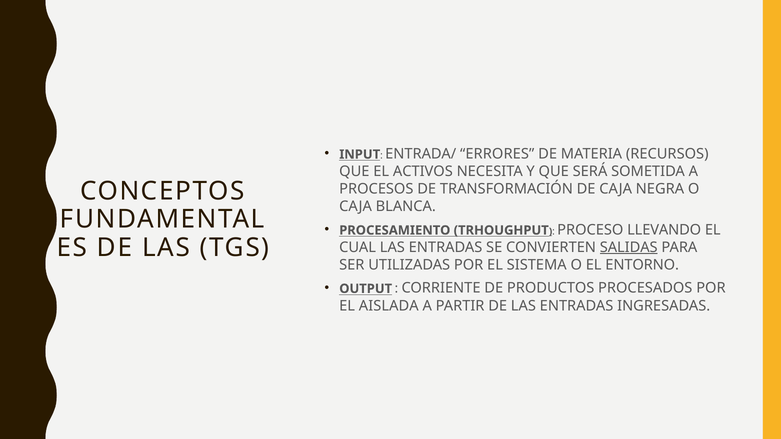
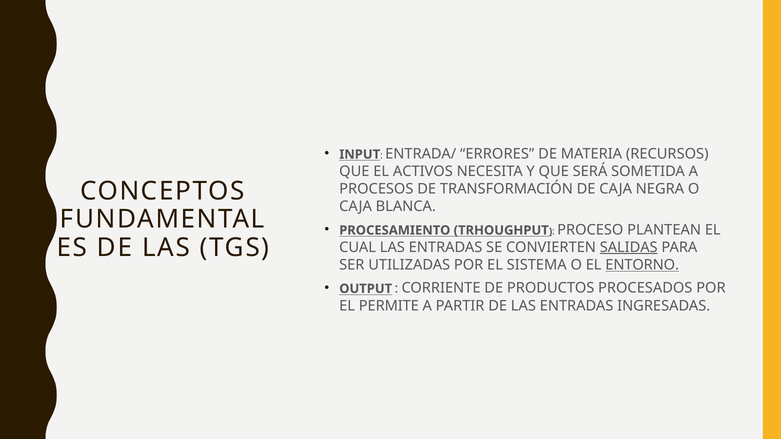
LLEVANDO: LLEVANDO -> PLANTEAN
ENTORNO underline: none -> present
AISLADA: AISLADA -> PERMITE
